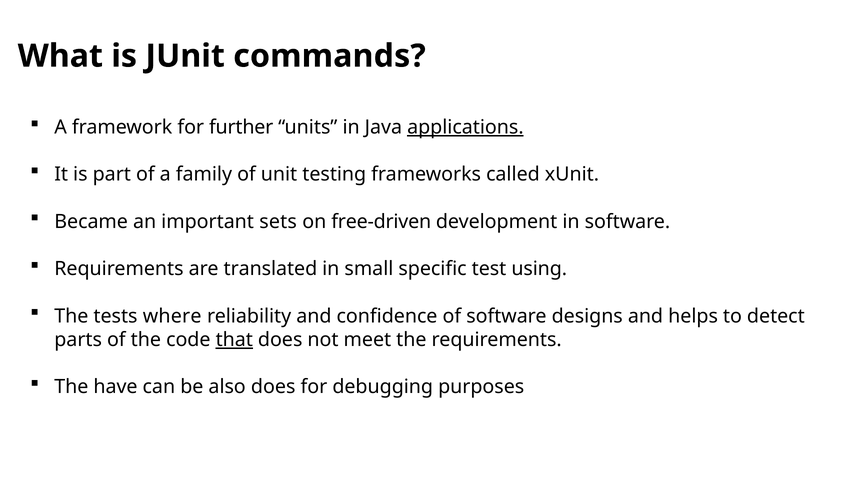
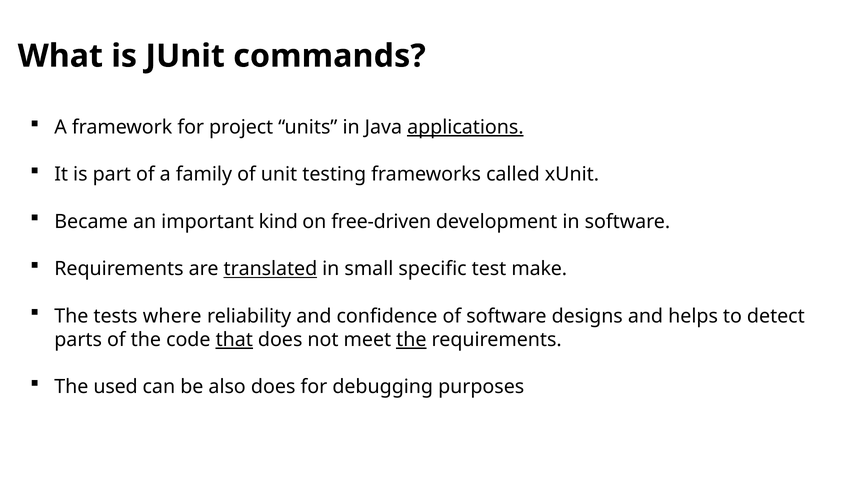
further: further -> project
sets: sets -> kind
translated underline: none -> present
using: using -> make
the at (411, 339) underline: none -> present
have: have -> used
